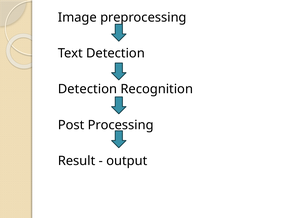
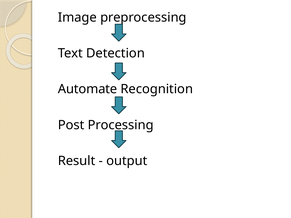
Detection at (87, 89): Detection -> Automate
